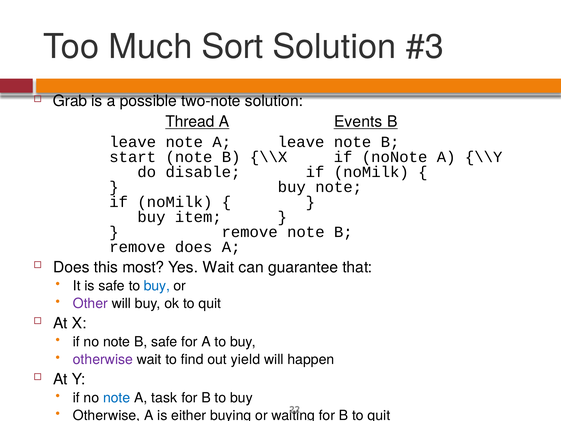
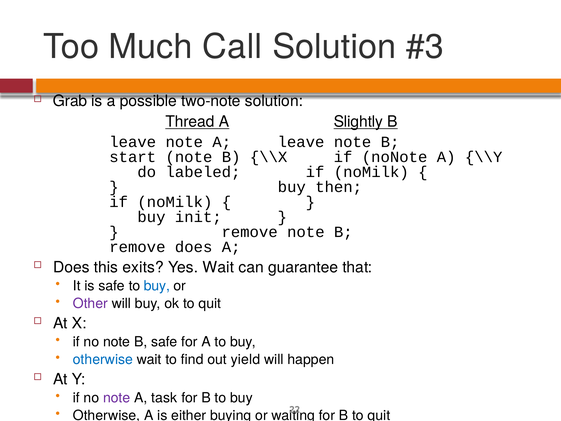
Sort: Sort -> Call
Events: Events -> Slightly
disable: disable -> labeled
buy note: note -> then
item: item -> init
most: most -> exits
otherwise at (103, 359) colour: purple -> blue
note at (117, 398) colour: blue -> purple
